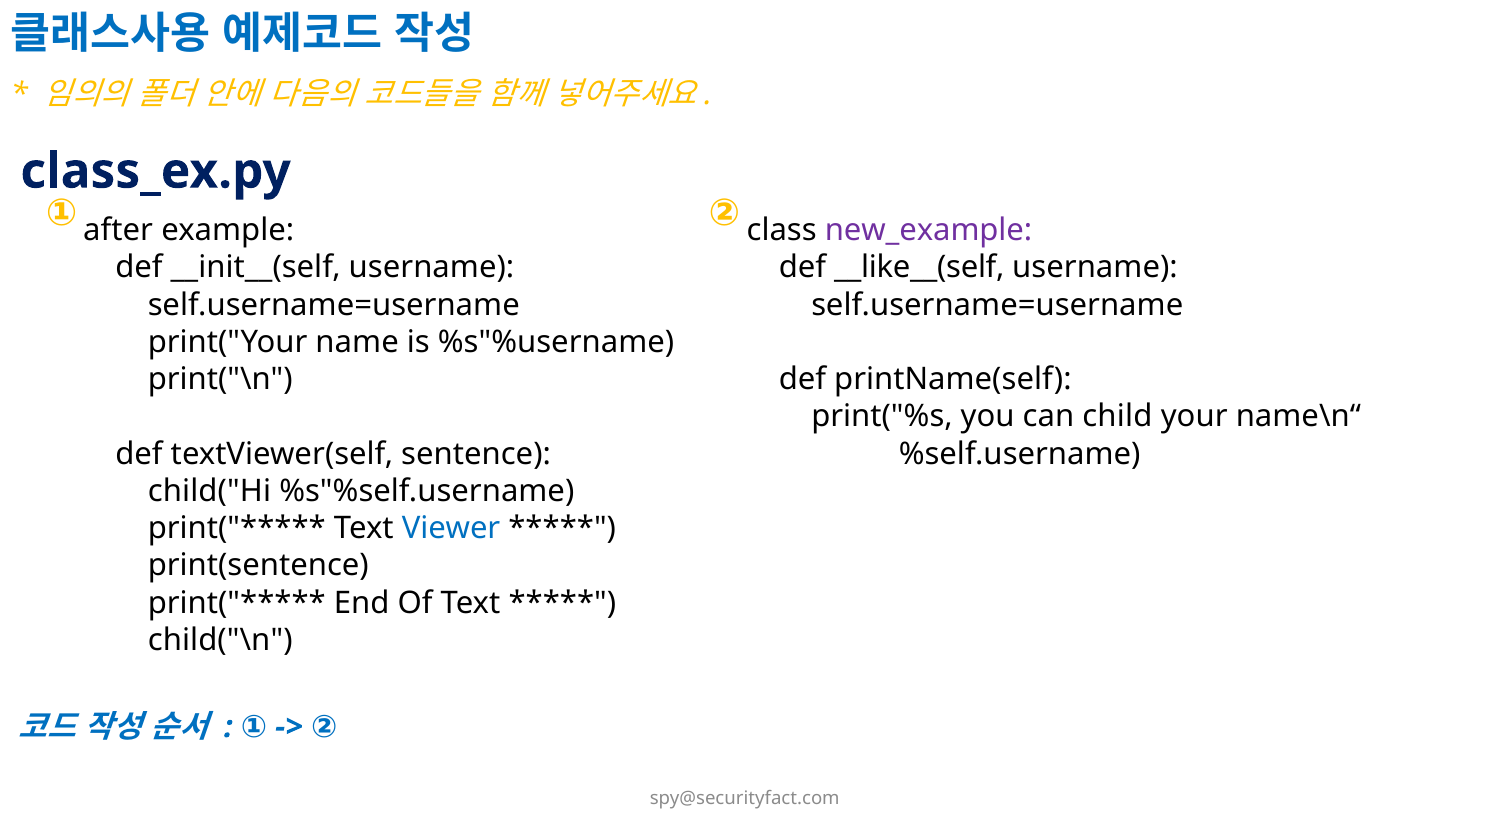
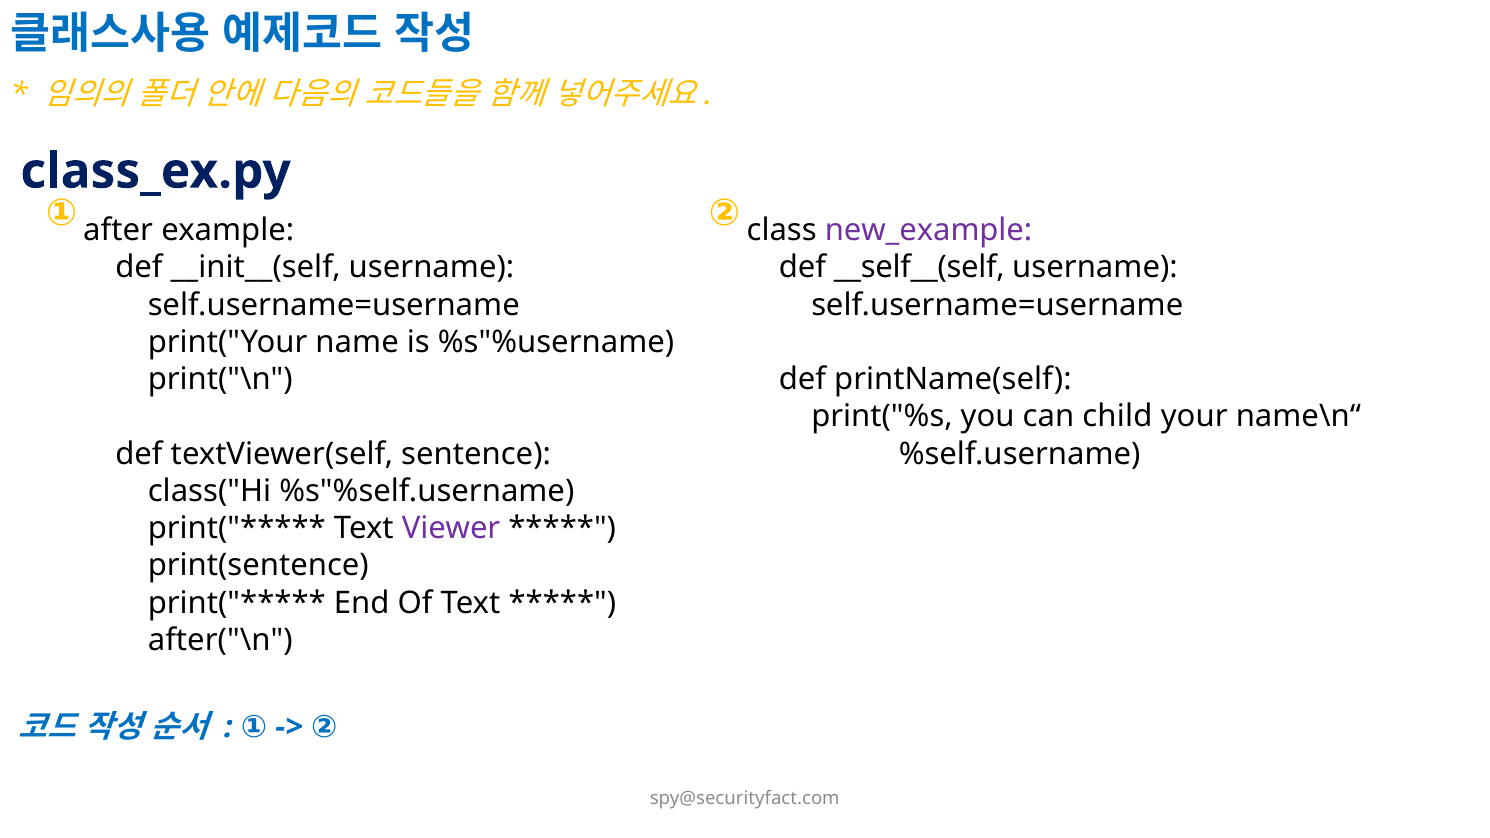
__like__(self: __like__(self -> __self__(self
child("Hi: child("Hi -> class("Hi
Viewer colour: blue -> purple
child("\n: child("\n -> after("\n
